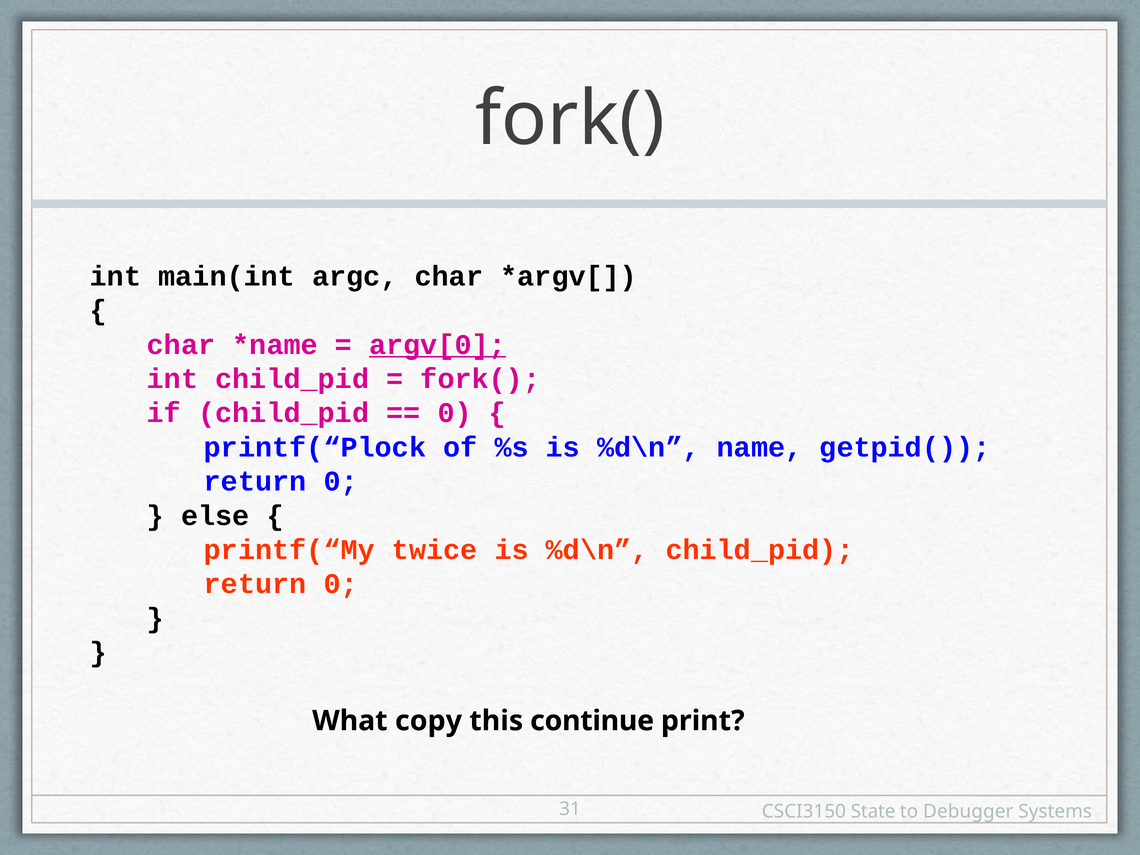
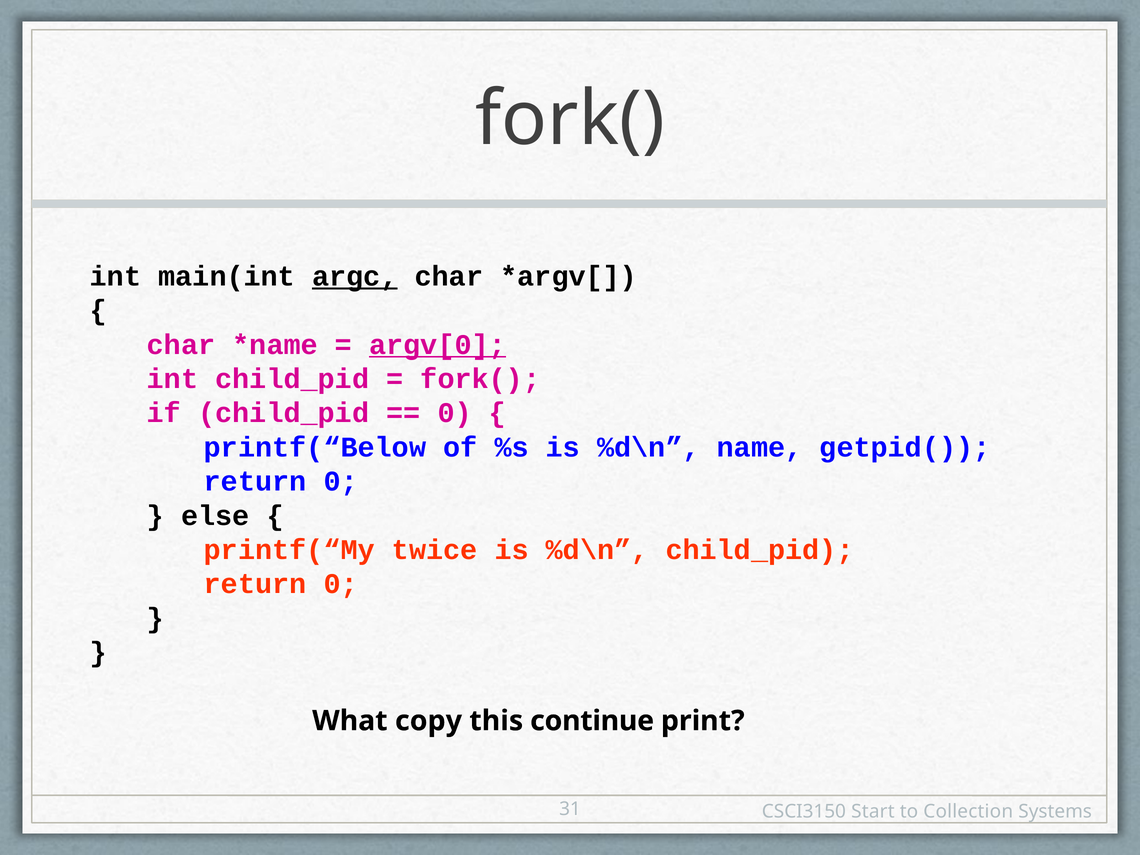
argc underline: none -> present
printf(“Plock: printf(“Plock -> printf(“Below
State: State -> Start
Debugger: Debugger -> Collection
